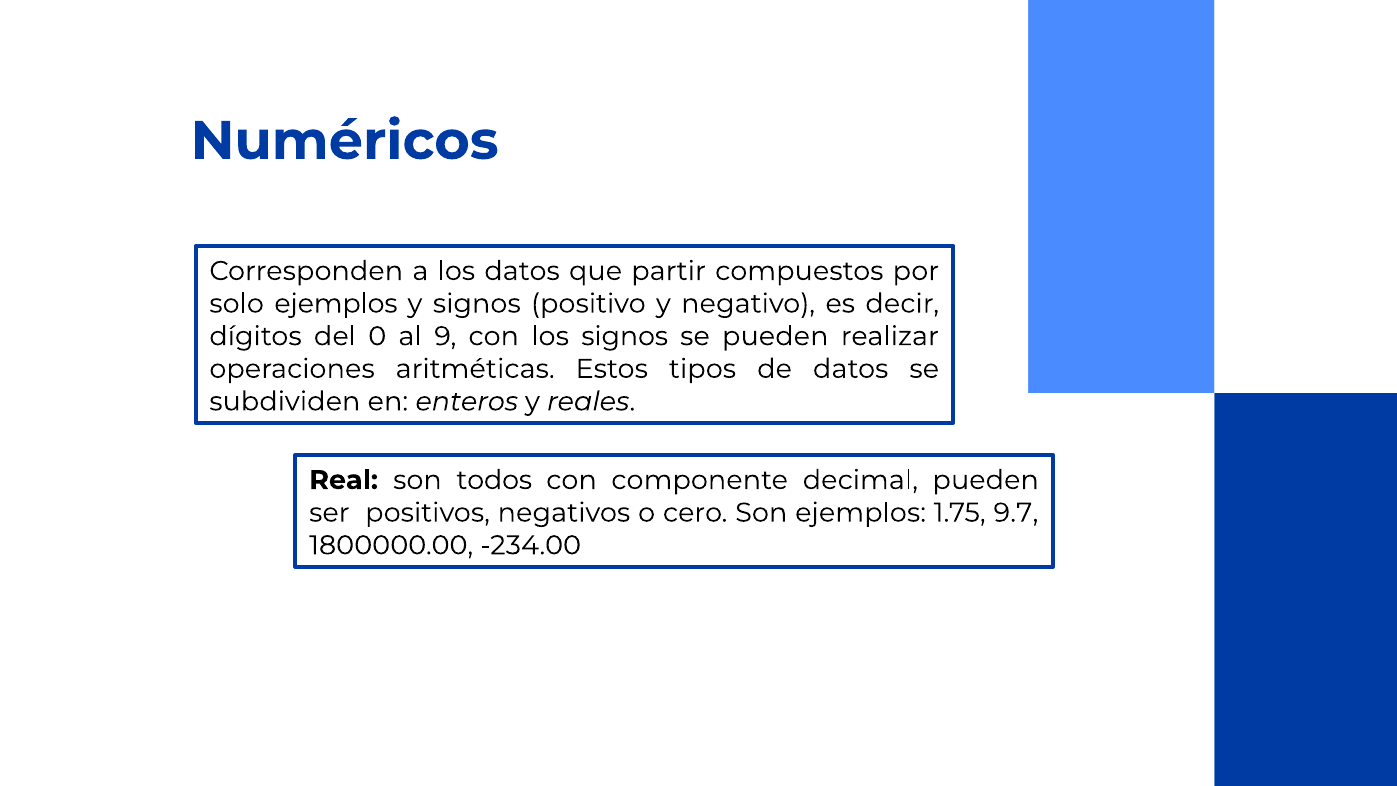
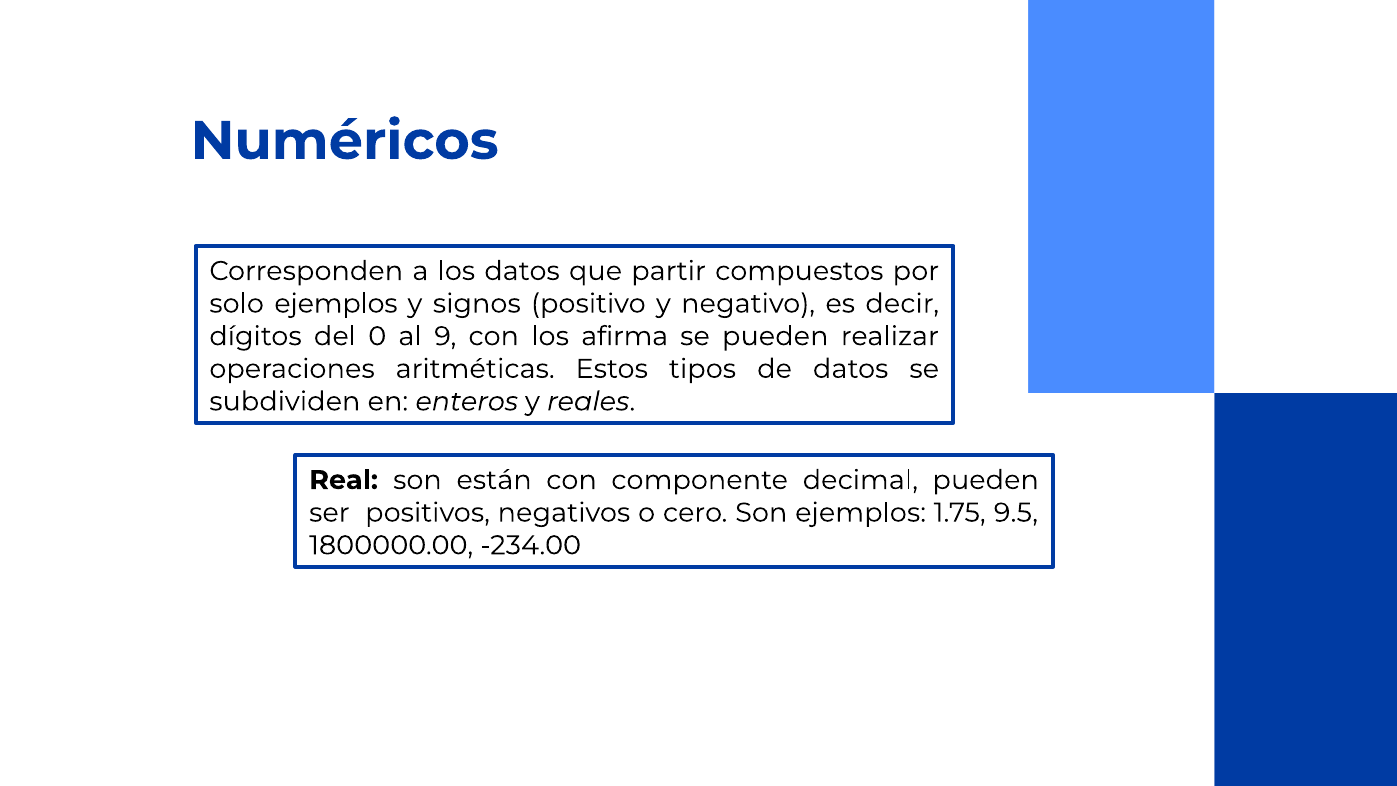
los signos: signos -> afirma
todos: todos -> están
9.7: 9.7 -> 9.5
